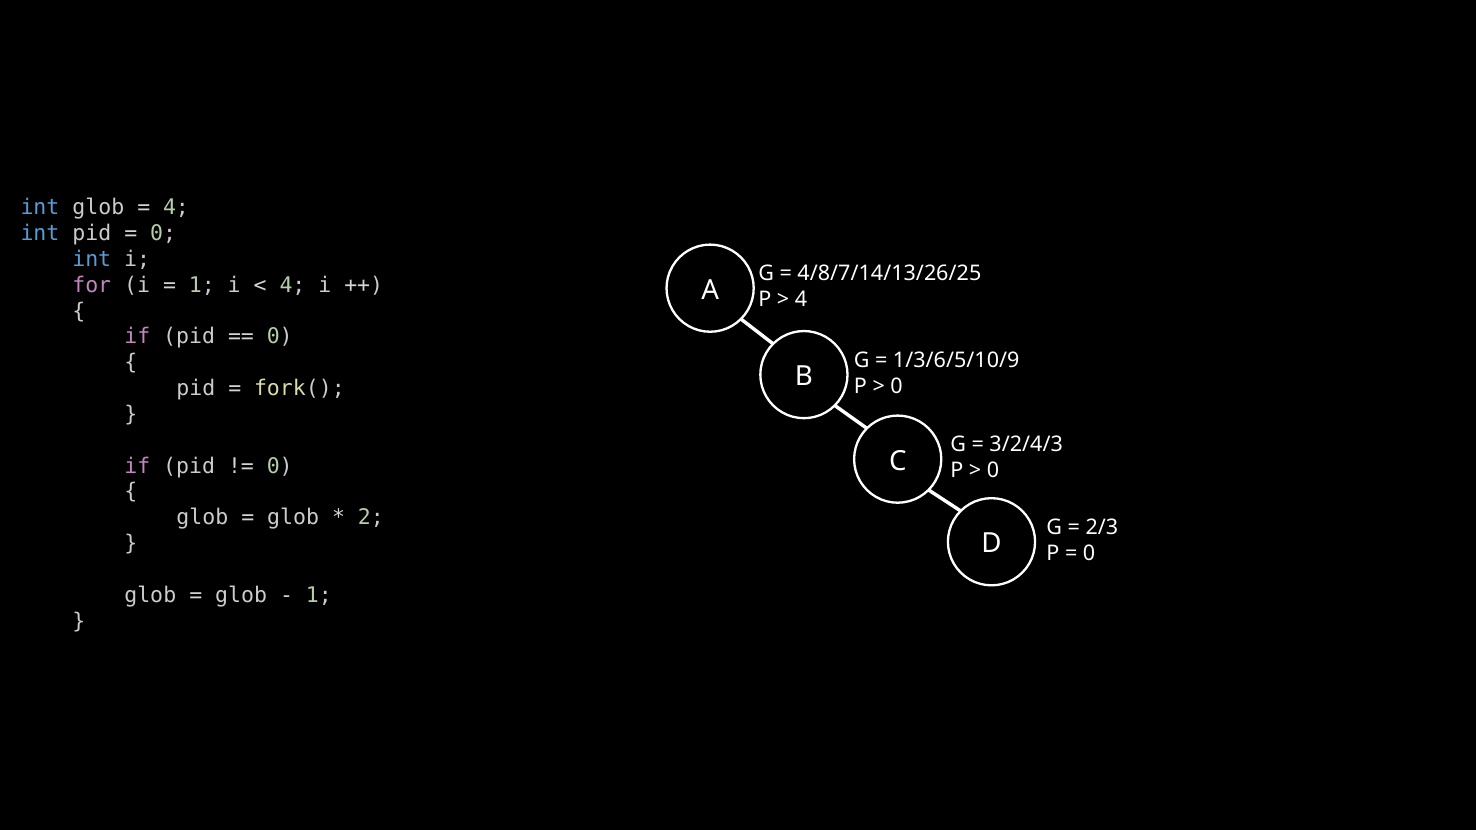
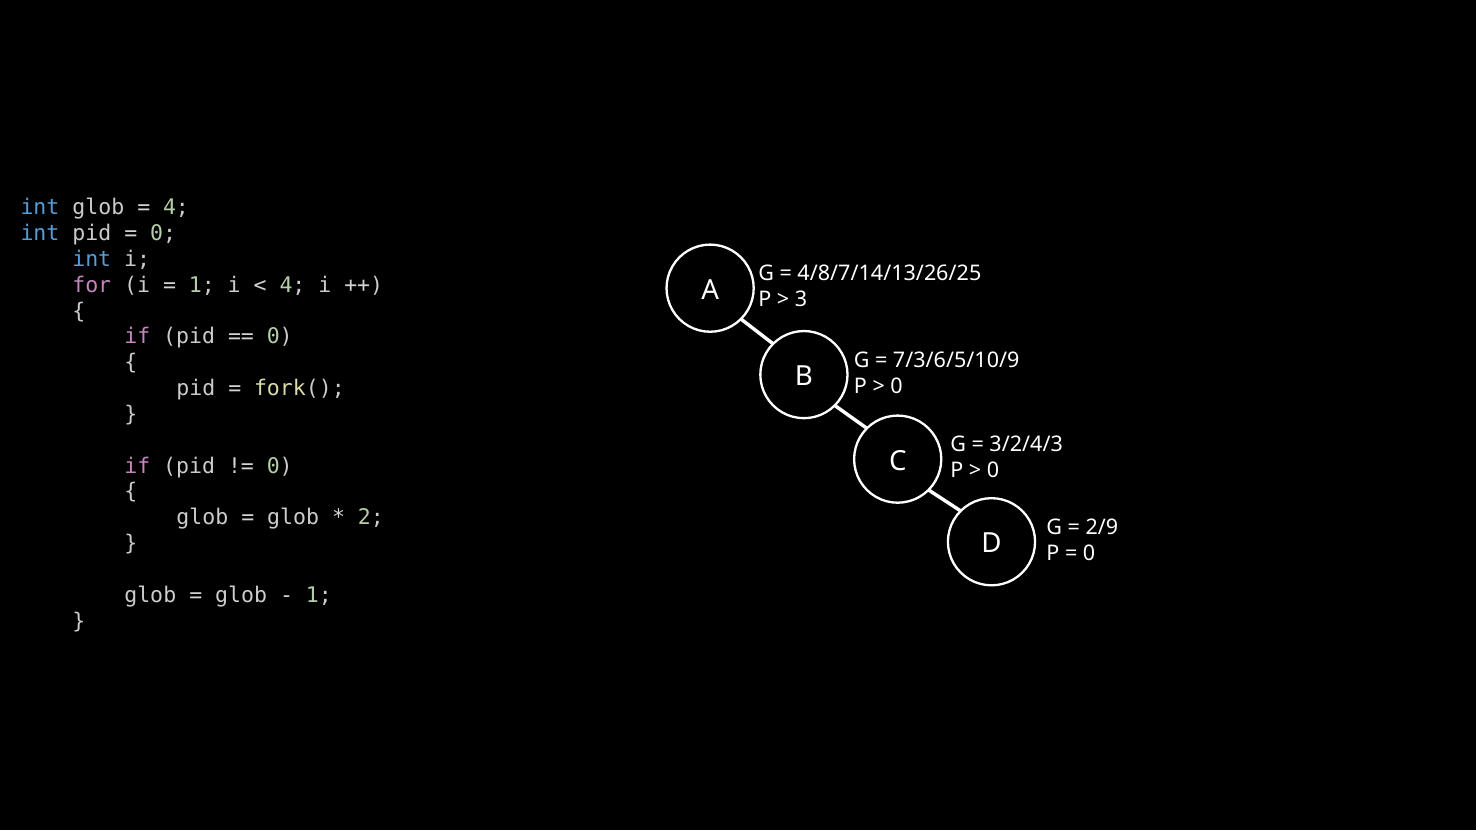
4 at (801, 300): 4 -> 3
1/3/6/5/10/9: 1/3/6/5/10/9 -> 7/3/6/5/10/9
2/3: 2/3 -> 2/9
